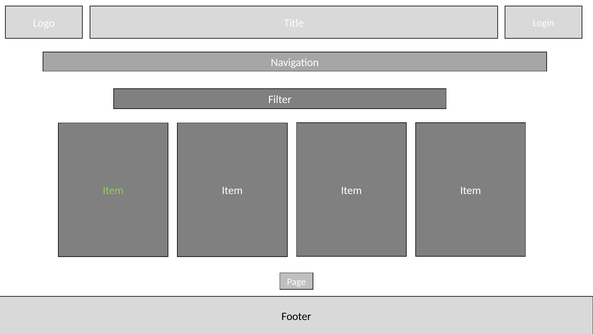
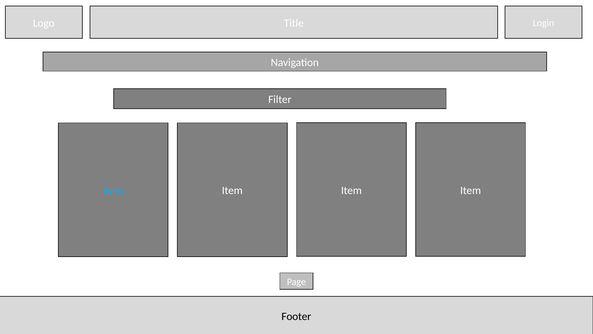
Item at (113, 190) colour: light green -> light blue
